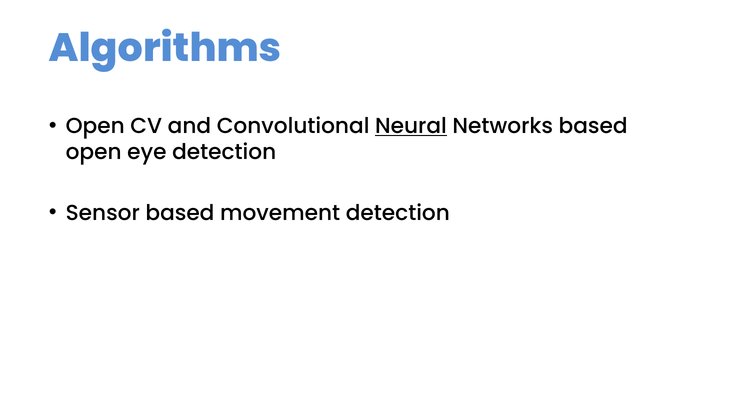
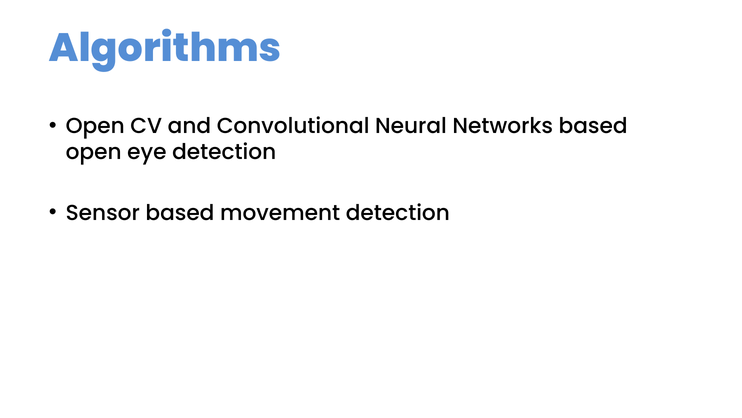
Neural underline: present -> none
